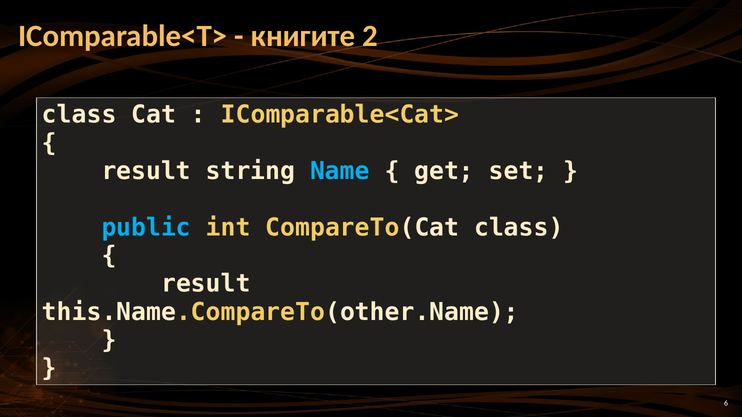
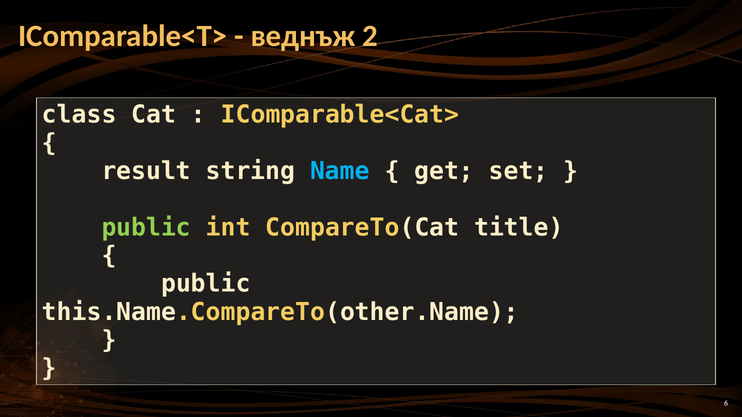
книгите: книгите -> веднъж
public at (146, 228) colour: light blue -> light green
CompareTo(Cat class: class -> title
result at (206, 284): result -> public
